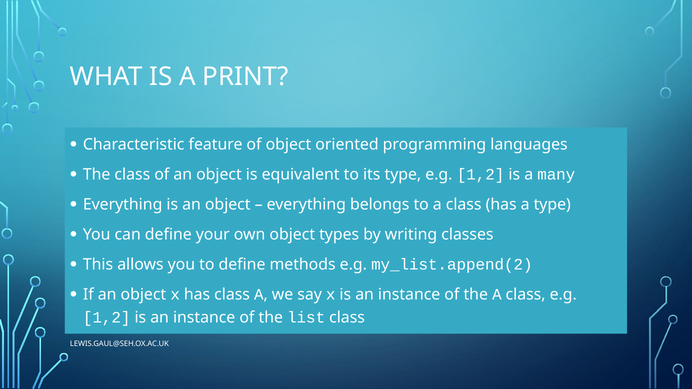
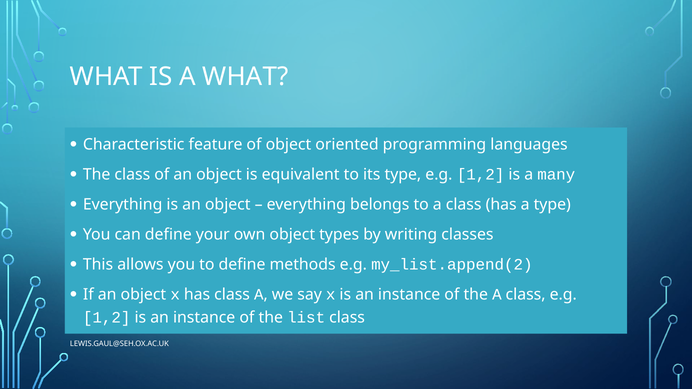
A PRINT: PRINT -> WHAT
